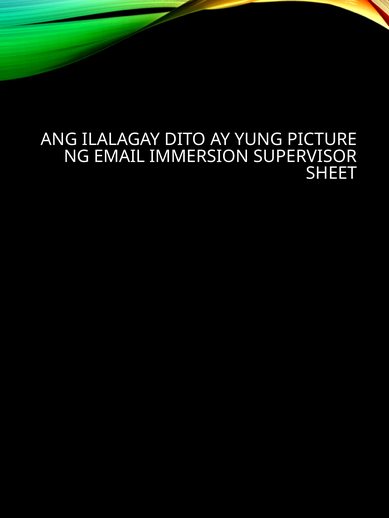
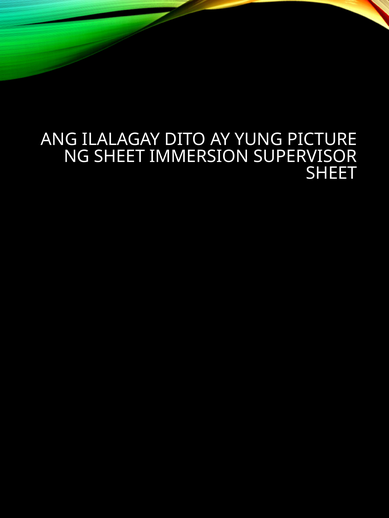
NG EMAIL: EMAIL -> SHEET
